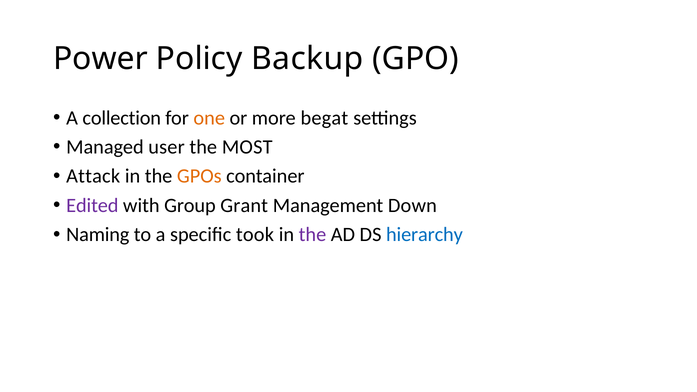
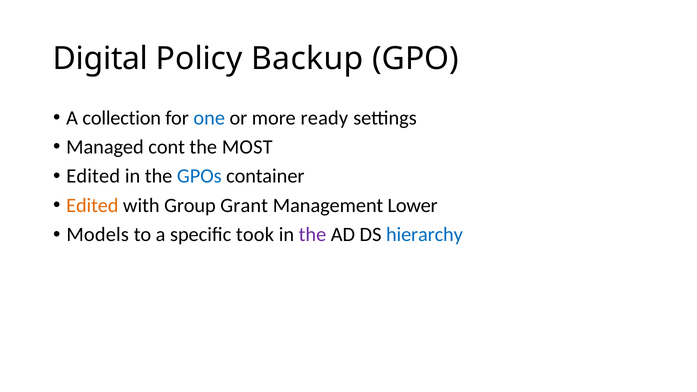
Power: Power -> Digital
one colour: orange -> blue
begat: begat -> ready
user: user -> cont
Attack at (93, 176): Attack -> Edited
GPOs colour: orange -> blue
Edited at (92, 206) colour: purple -> orange
Down: Down -> Lower
Naming: Naming -> Models
